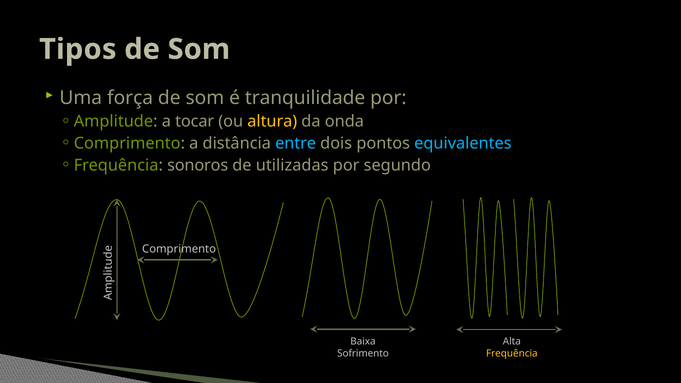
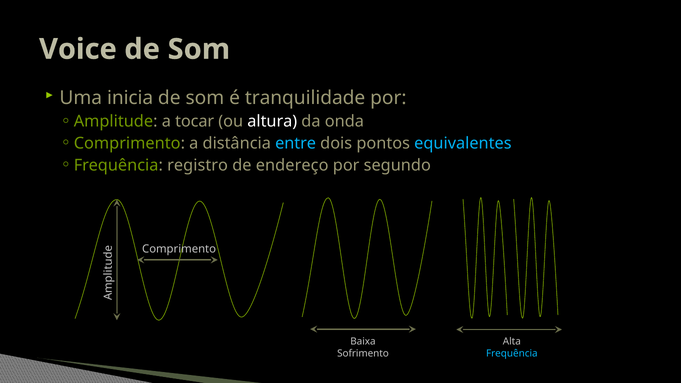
Tipos: Tipos -> Voice
força: força -> inicia
altura colour: yellow -> white
sonoros: sonoros -> registro
utilizadas: utilizadas -> endereço
Frequência at (512, 353) colour: yellow -> light blue
